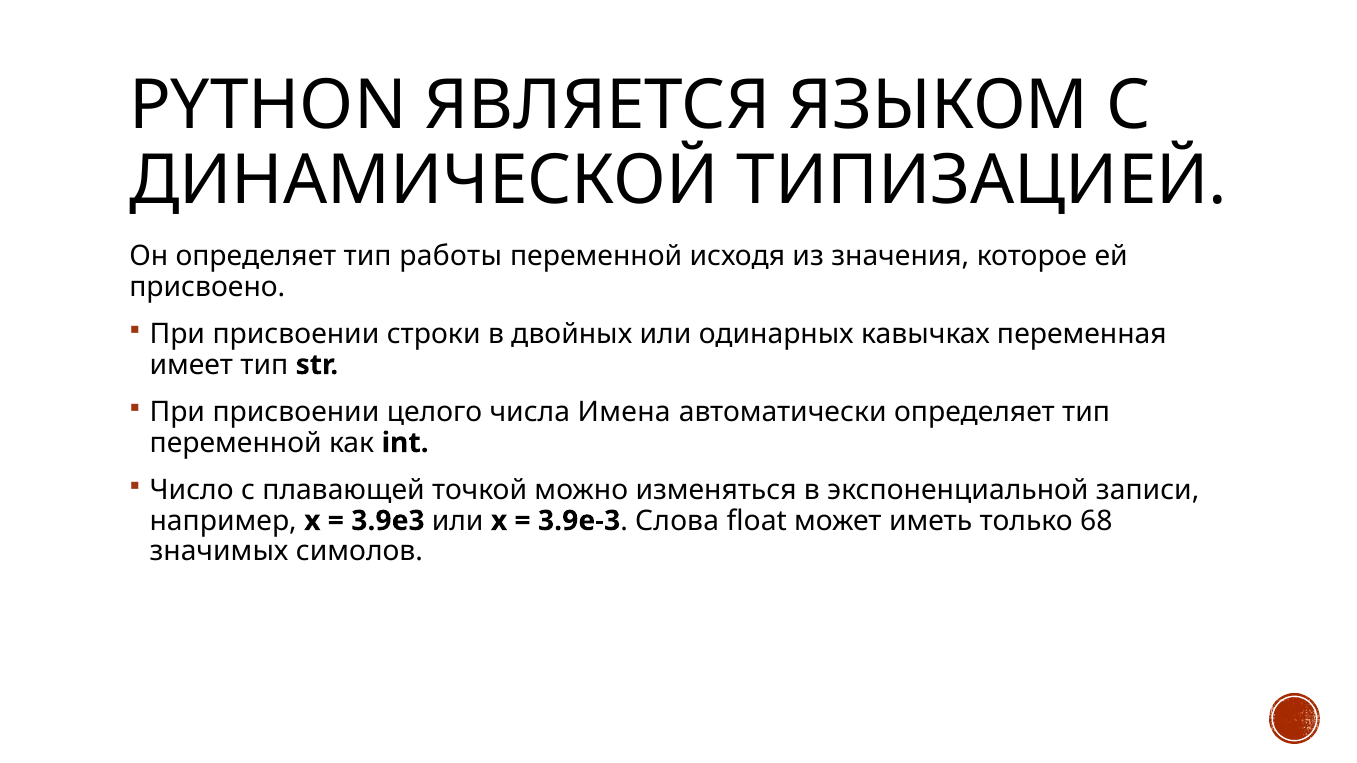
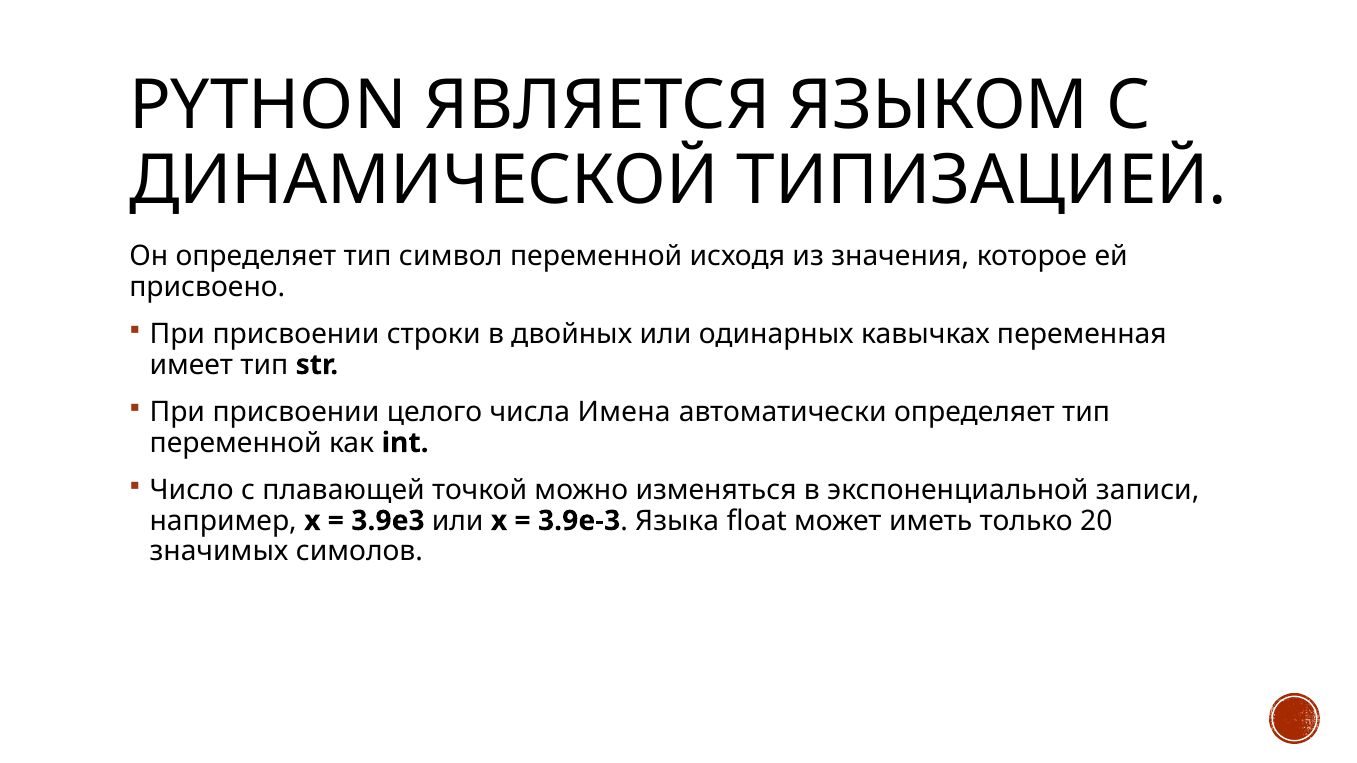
работы: работы -> символ
Слова: Слова -> Языка
68: 68 -> 20
